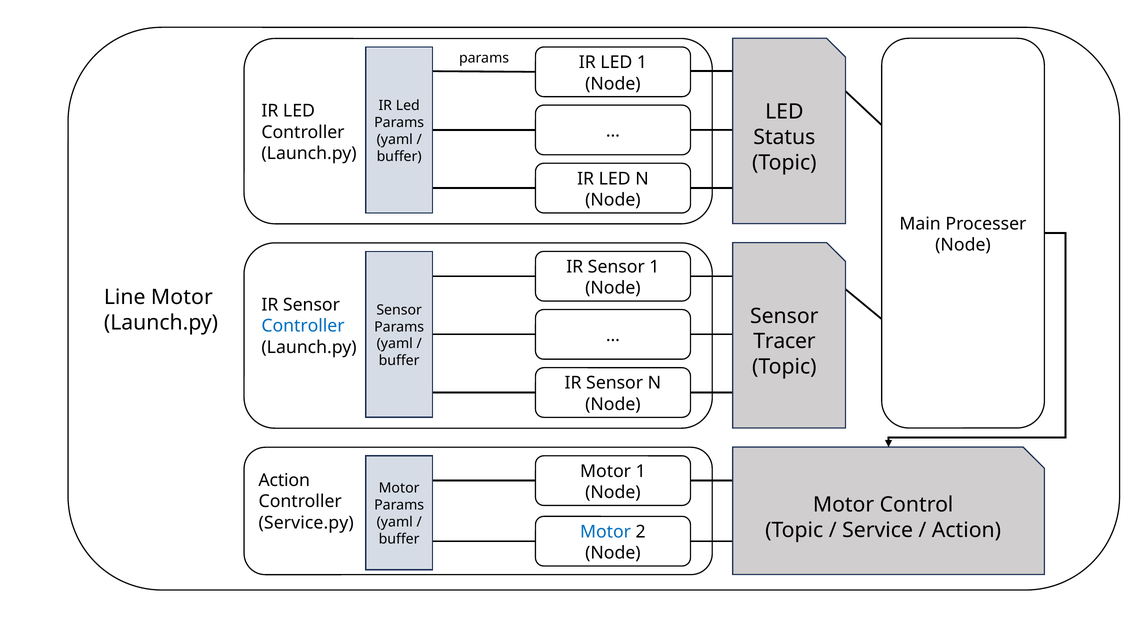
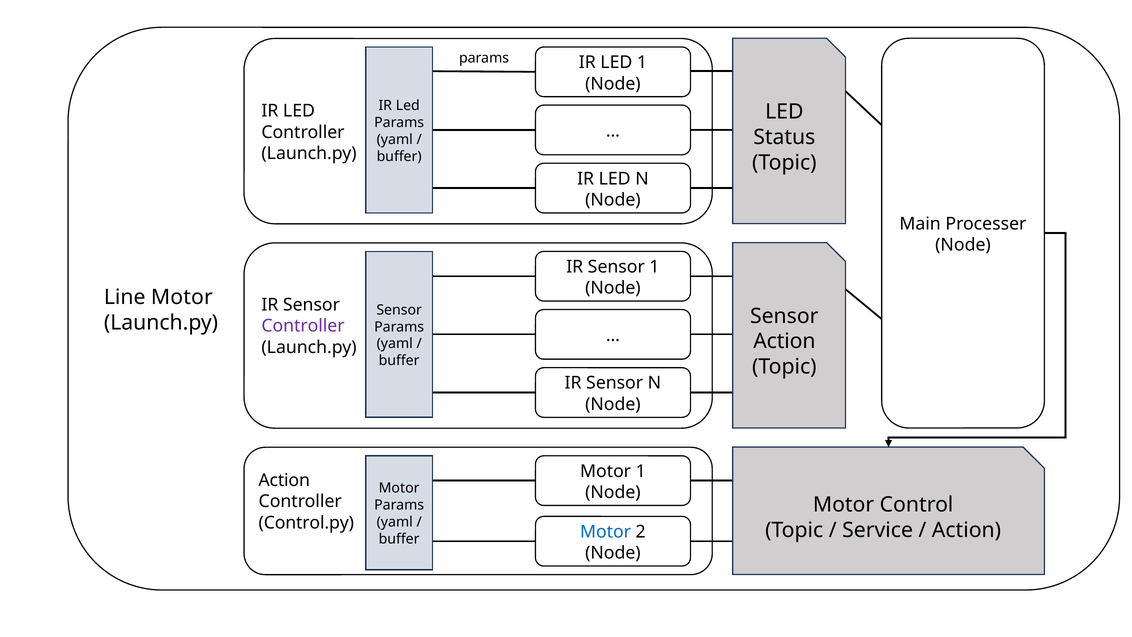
Controller at (303, 326) colour: blue -> purple
Tracer at (784, 341): Tracer -> Action
Service.py: Service.py -> Control.py
